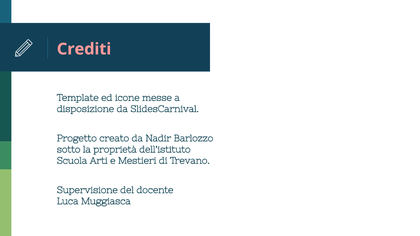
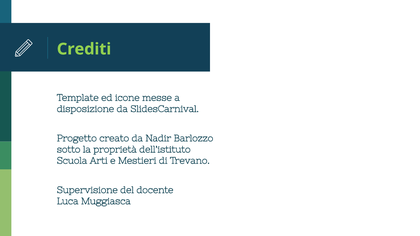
Crediti colour: pink -> light green
